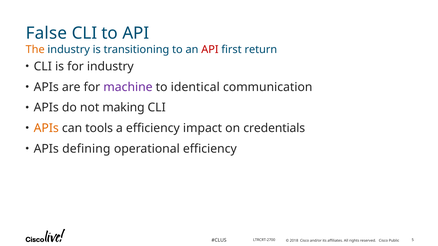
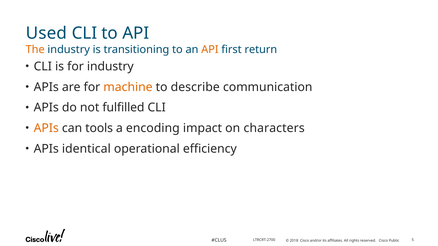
False: False -> Used
API at (210, 50) colour: red -> orange
machine colour: purple -> orange
identical: identical -> describe
making: making -> fulfilled
a efficiency: efficiency -> encoding
credentials: credentials -> characters
defining: defining -> identical
